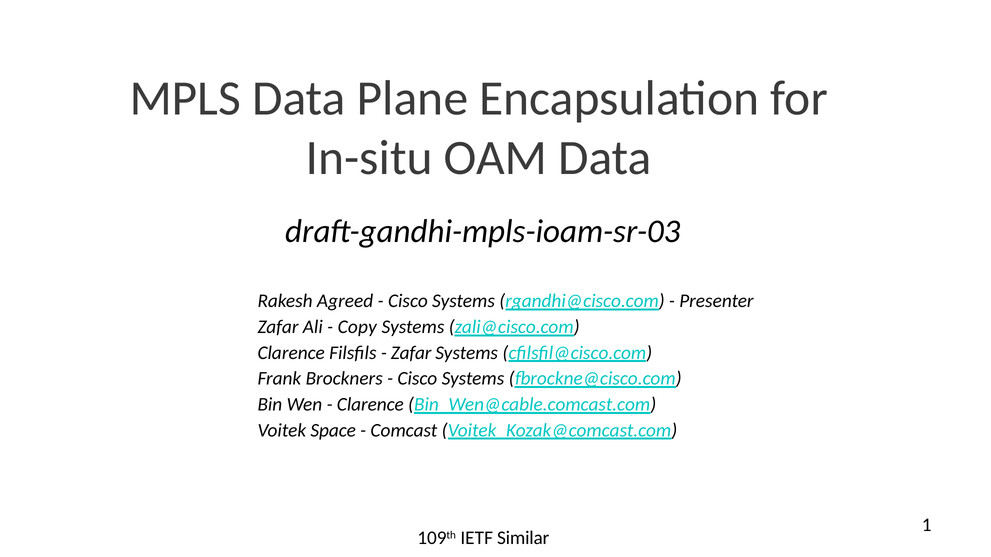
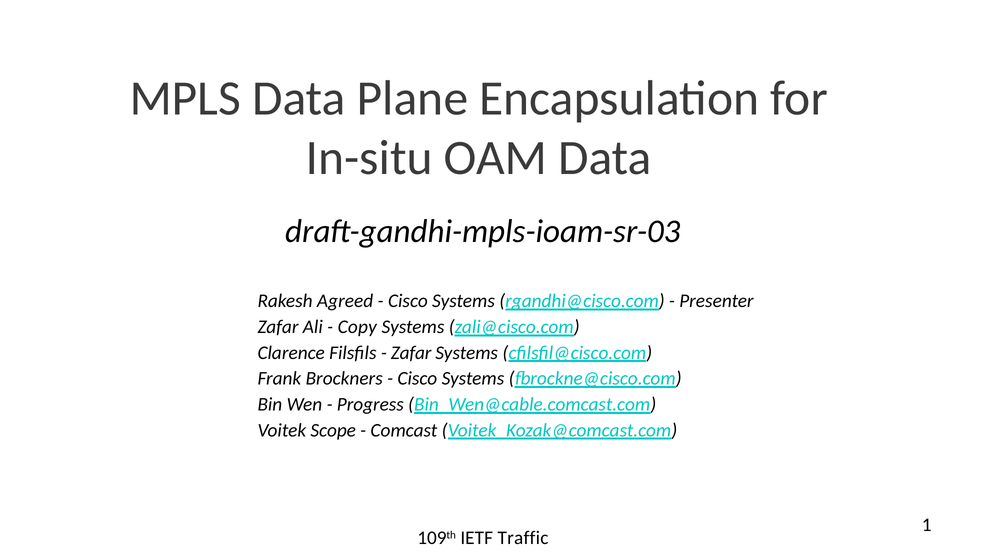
Clarence at (370, 405): Clarence -> Progress
Space: Space -> Scope
Similar: Similar -> Traffic
